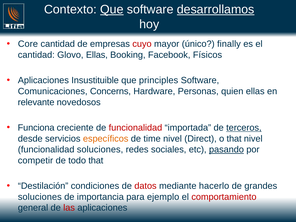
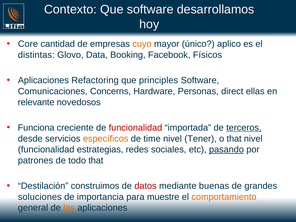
Que at (112, 9) underline: present -> none
desarrollamos underline: present -> none
cuyo colour: red -> orange
finally: finally -> aplico
cantidad at (36, 55): cantidad -> distintas
Glovo Ellas: Ellas -> Data
Insustituible: Insustituible -> Refactoring
quien: quien -> direct
Direct: Direct -> Tener
funcionalidad soluciones: soluciones -> estrategias
competir: competir -> patrones
condiciones: condiciones -> construimos
hacerlo: hacerlo -> buenas
ejemplo: ejemplo -> muestre
comportamiento colour: red -> orange
las colour: red -> orange
